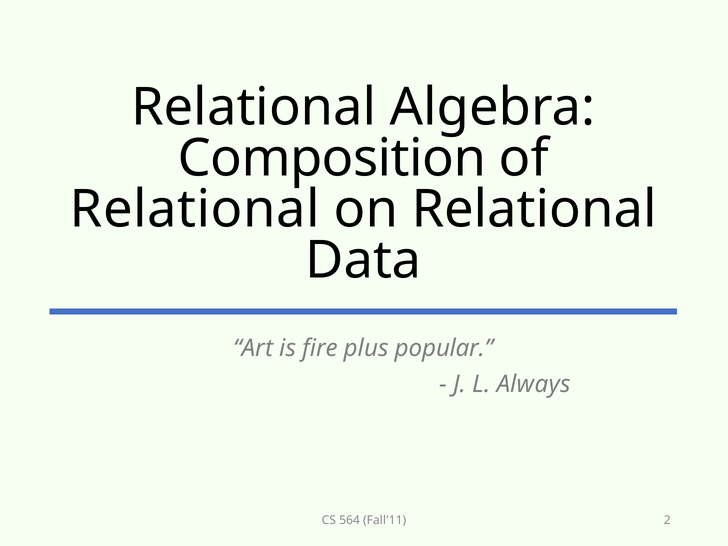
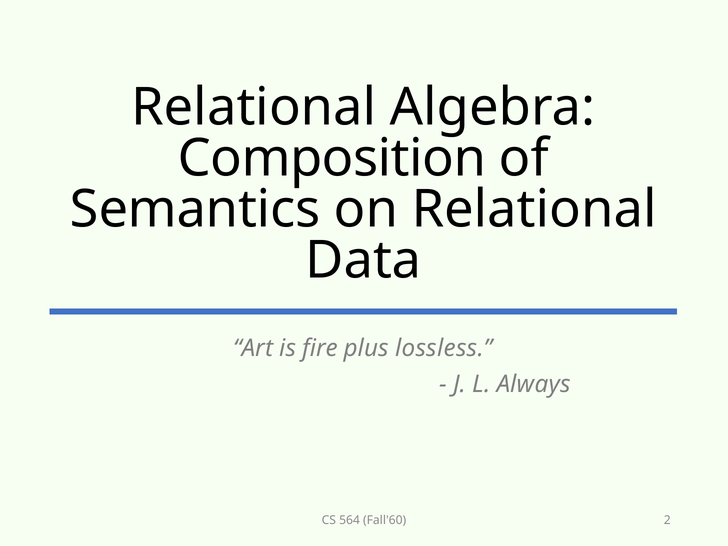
Relational at (195, 209): Relational -> Semantics
popular: popular -> lossless
Fall'11: Fall'11 -> Fall'60
